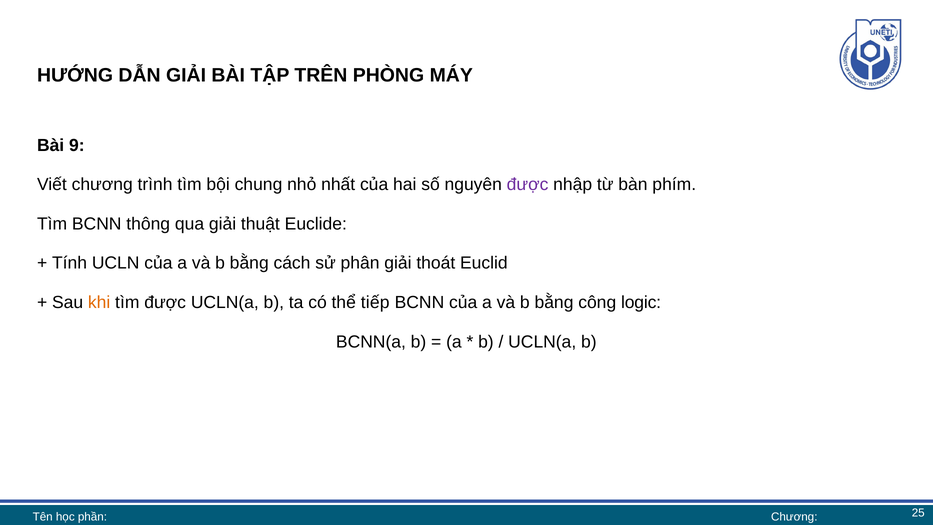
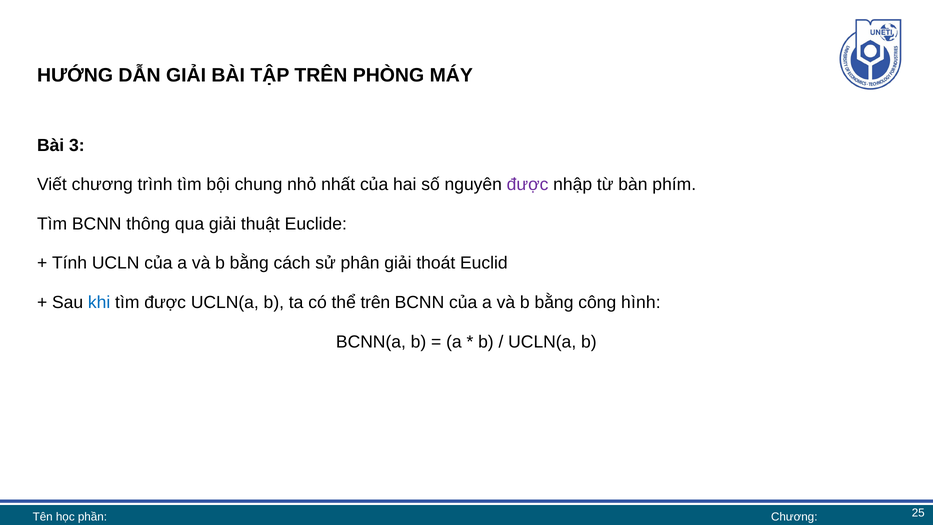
9: 9 -> 3
khi colour: orange -> blue
thể tiếp: tiếp -> trên
logic: logic -> hình
